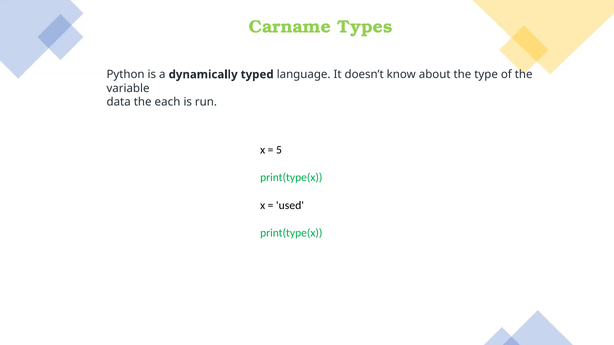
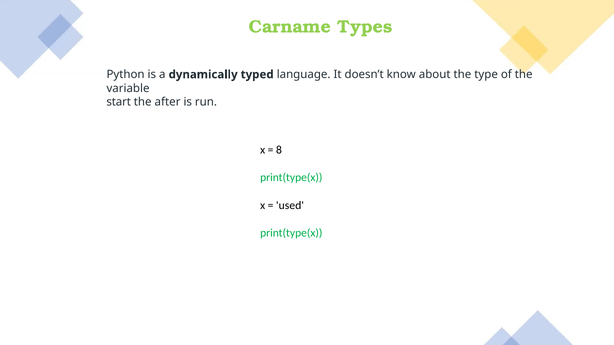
data: data -> start
each: each -> after
5: 5 -> 8
